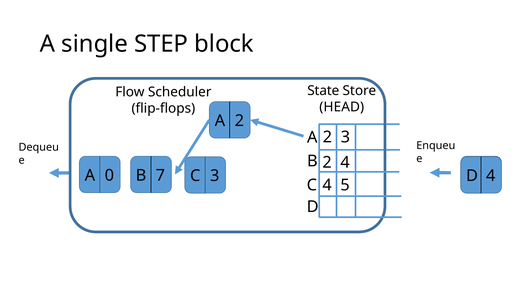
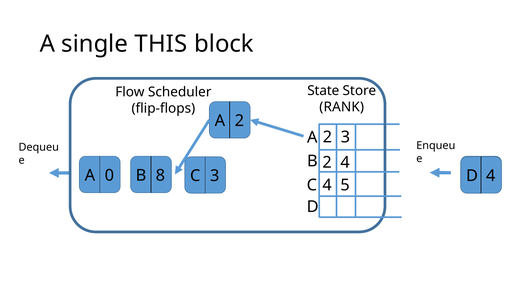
STEP: STEP -> THIS
HEAD: HEAD -> RANK
7: 7 -> 8
